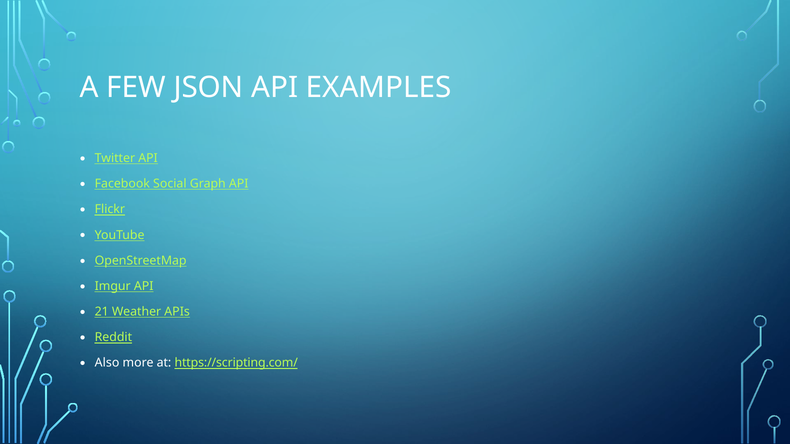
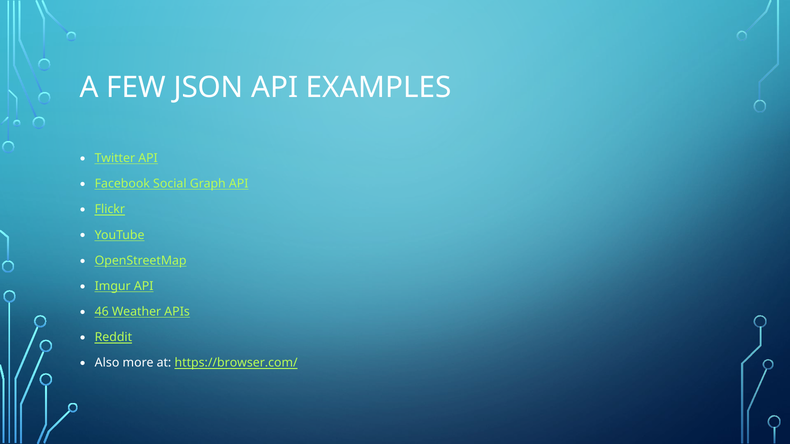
21: 21 -> 46
https://scripting.com/: https://scripting.com/ -> https://browser.com/
